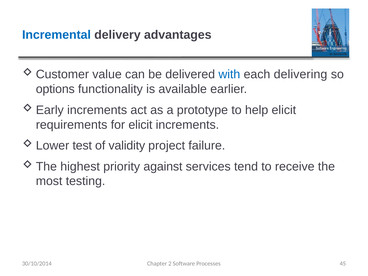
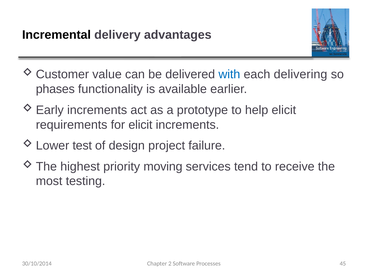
Incremental colour: blue -> black
options: options -> phases
validity: validity -> design
against: against -> moving
